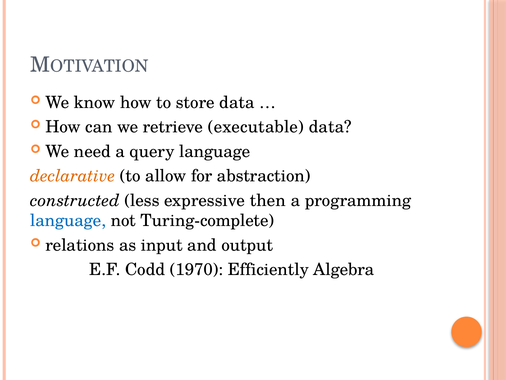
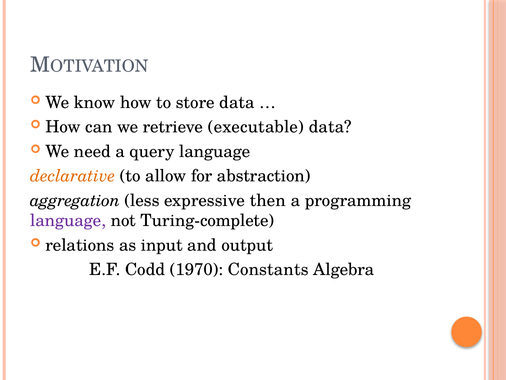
constructed: constructed -> aggregation
language at (68, 220) colour: blue -> purple
Efficiently: Efficiently -> Constants
